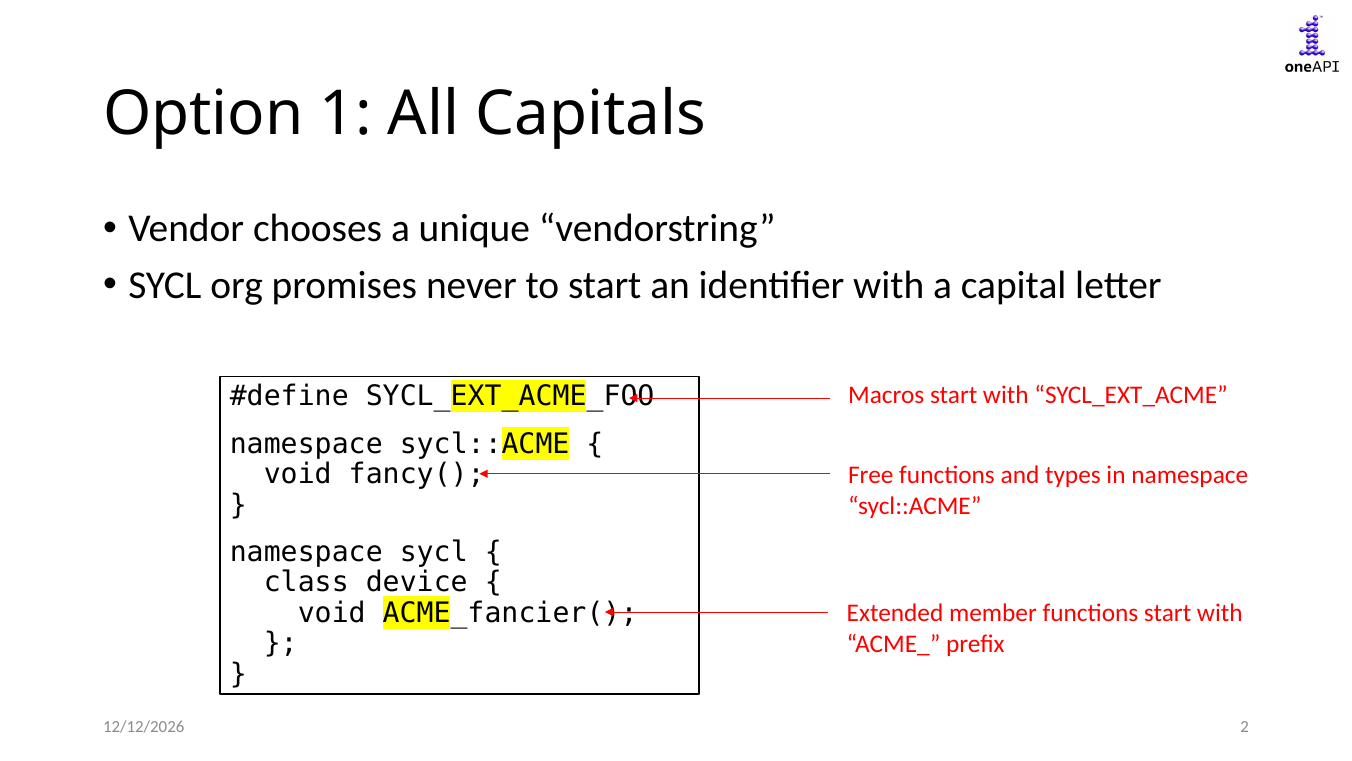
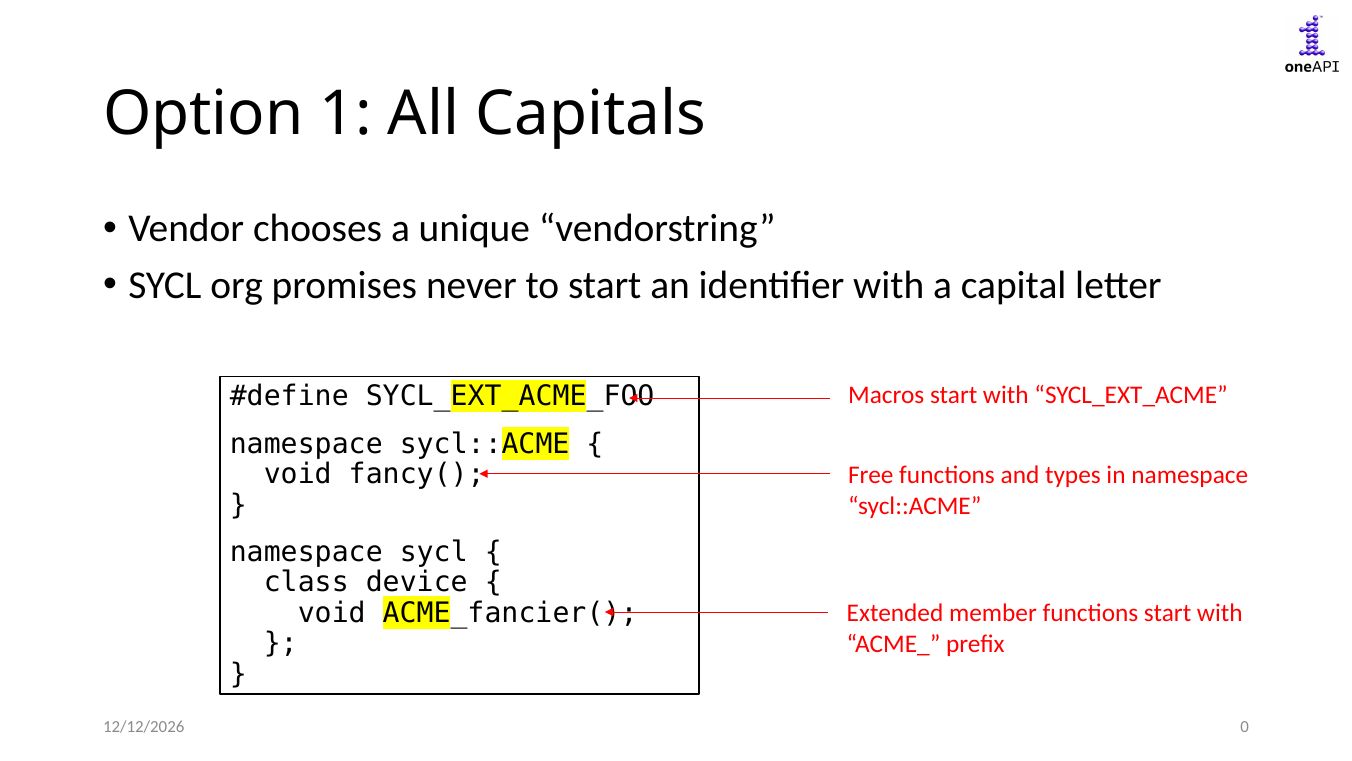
2: 2 -> 0
